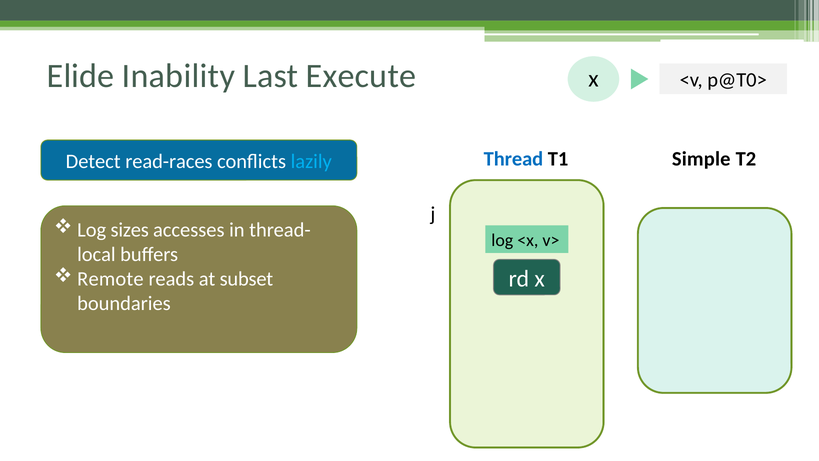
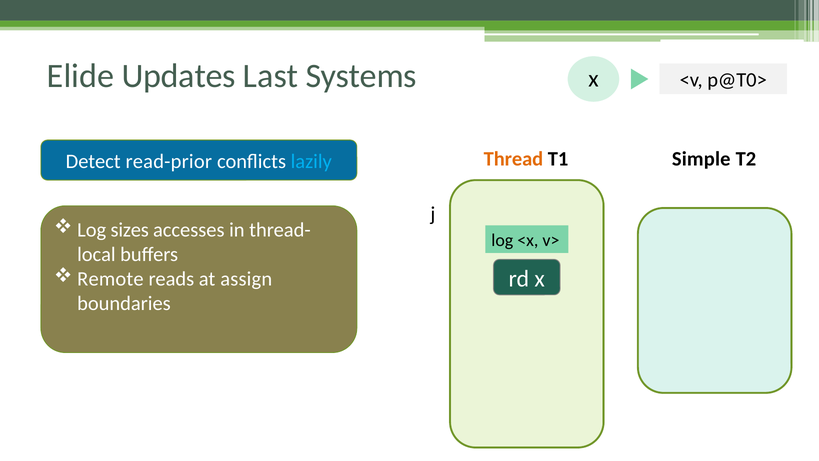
Inability: Inability -> Updates
Execute: Execute -> Systems
Thread colour: blue -> orange
read-races: read-races -> read-prior
subset: subset -> assign
